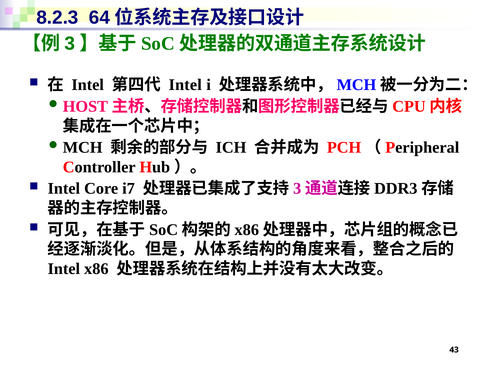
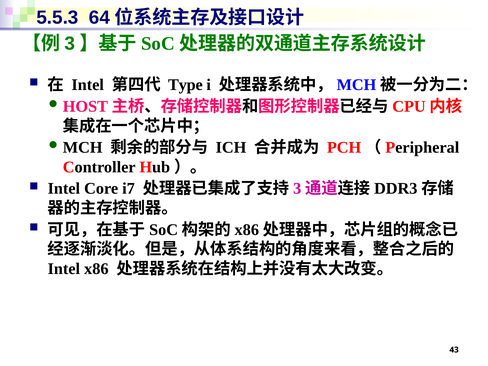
8.2.3: 8.2.3 -> 5.5.3
Intel at (185, 85): Intel -> Type
